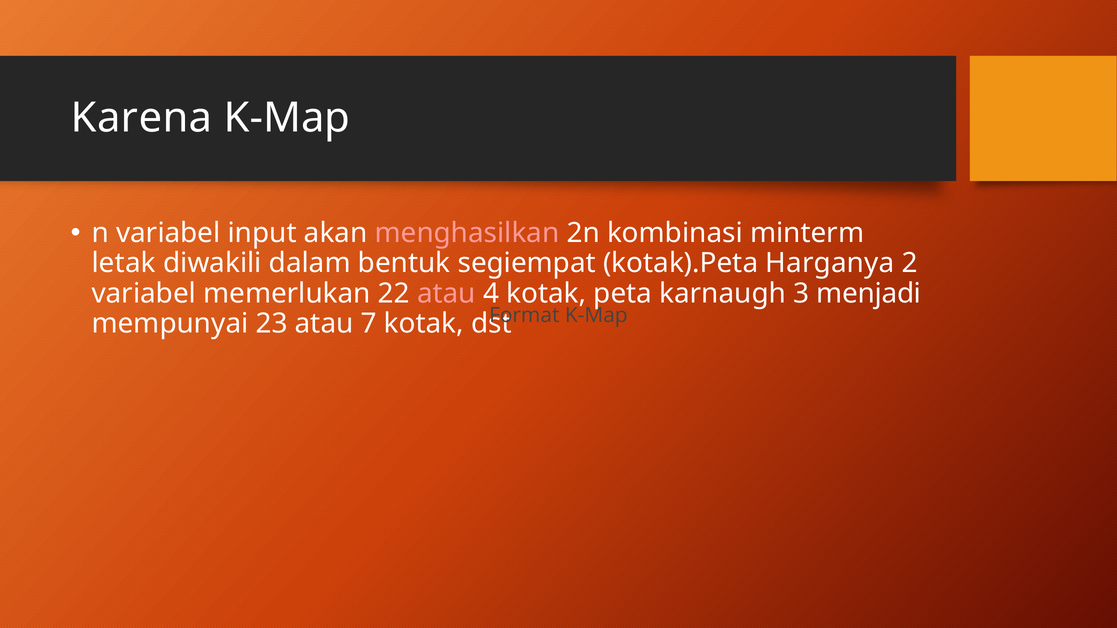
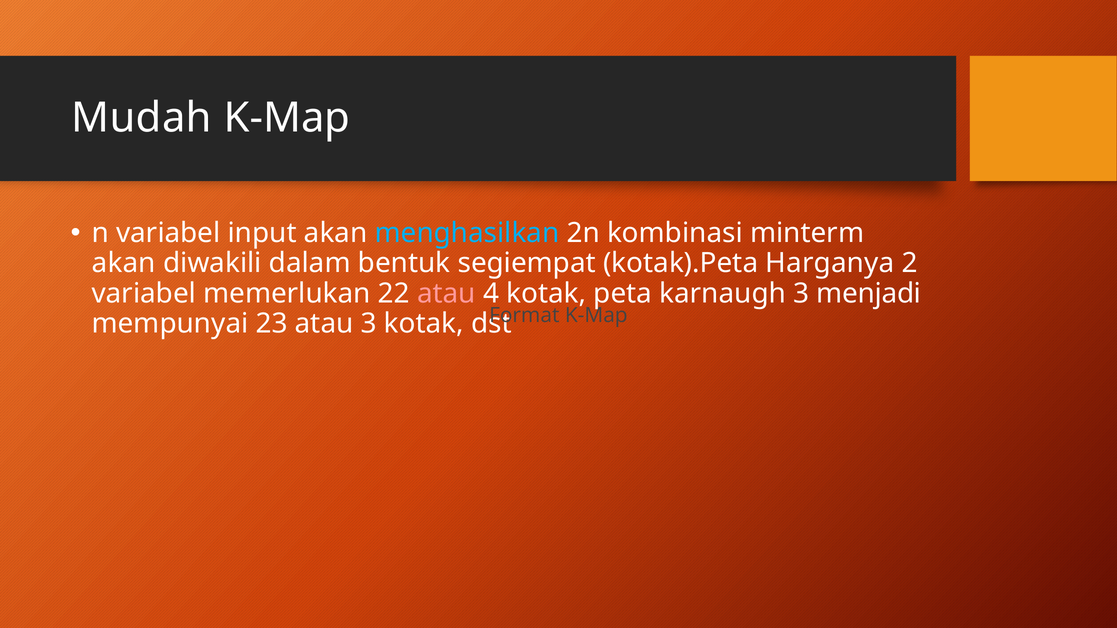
Karena: Karena -> Mudah
menghasilkan colour: pink -> light blue
letak at (124, 263): letak -> akan
atau 7: 7 -> 3
